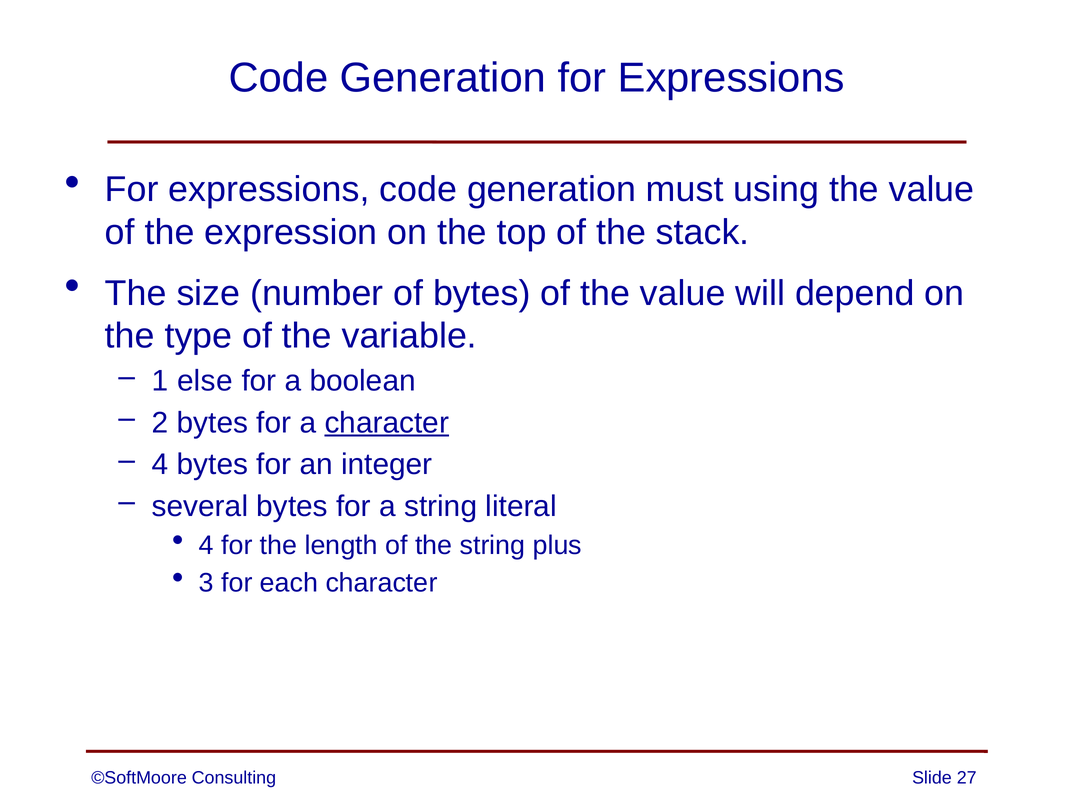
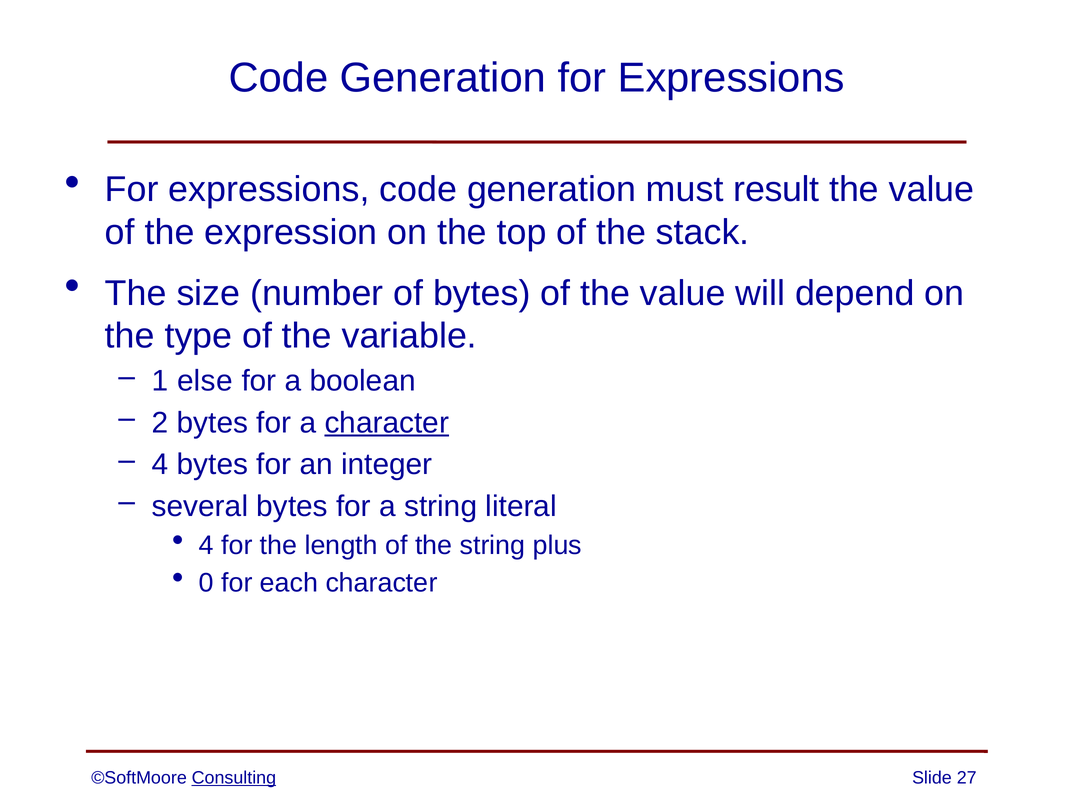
using: using -> result
3: 3 -> 0
Consulting underline: none -> present
